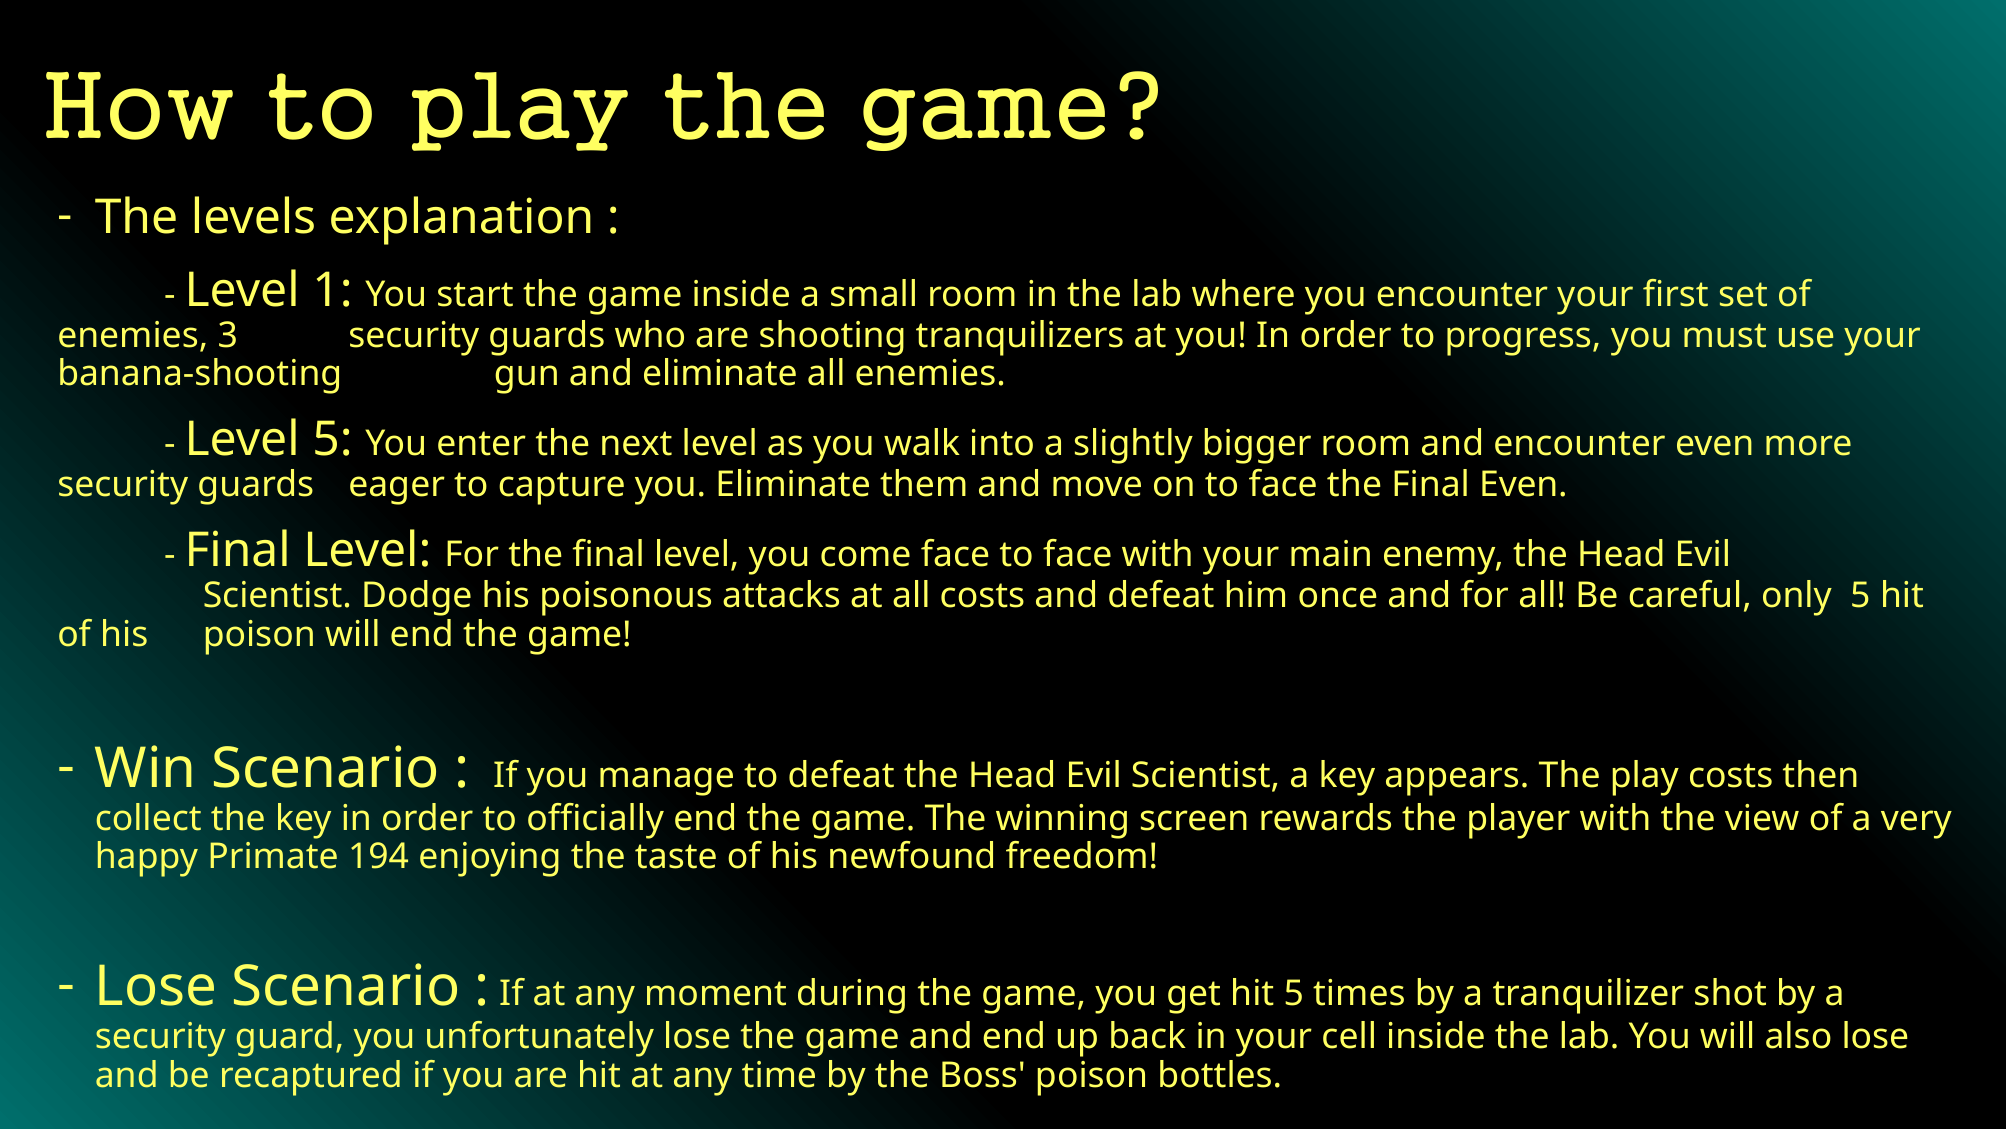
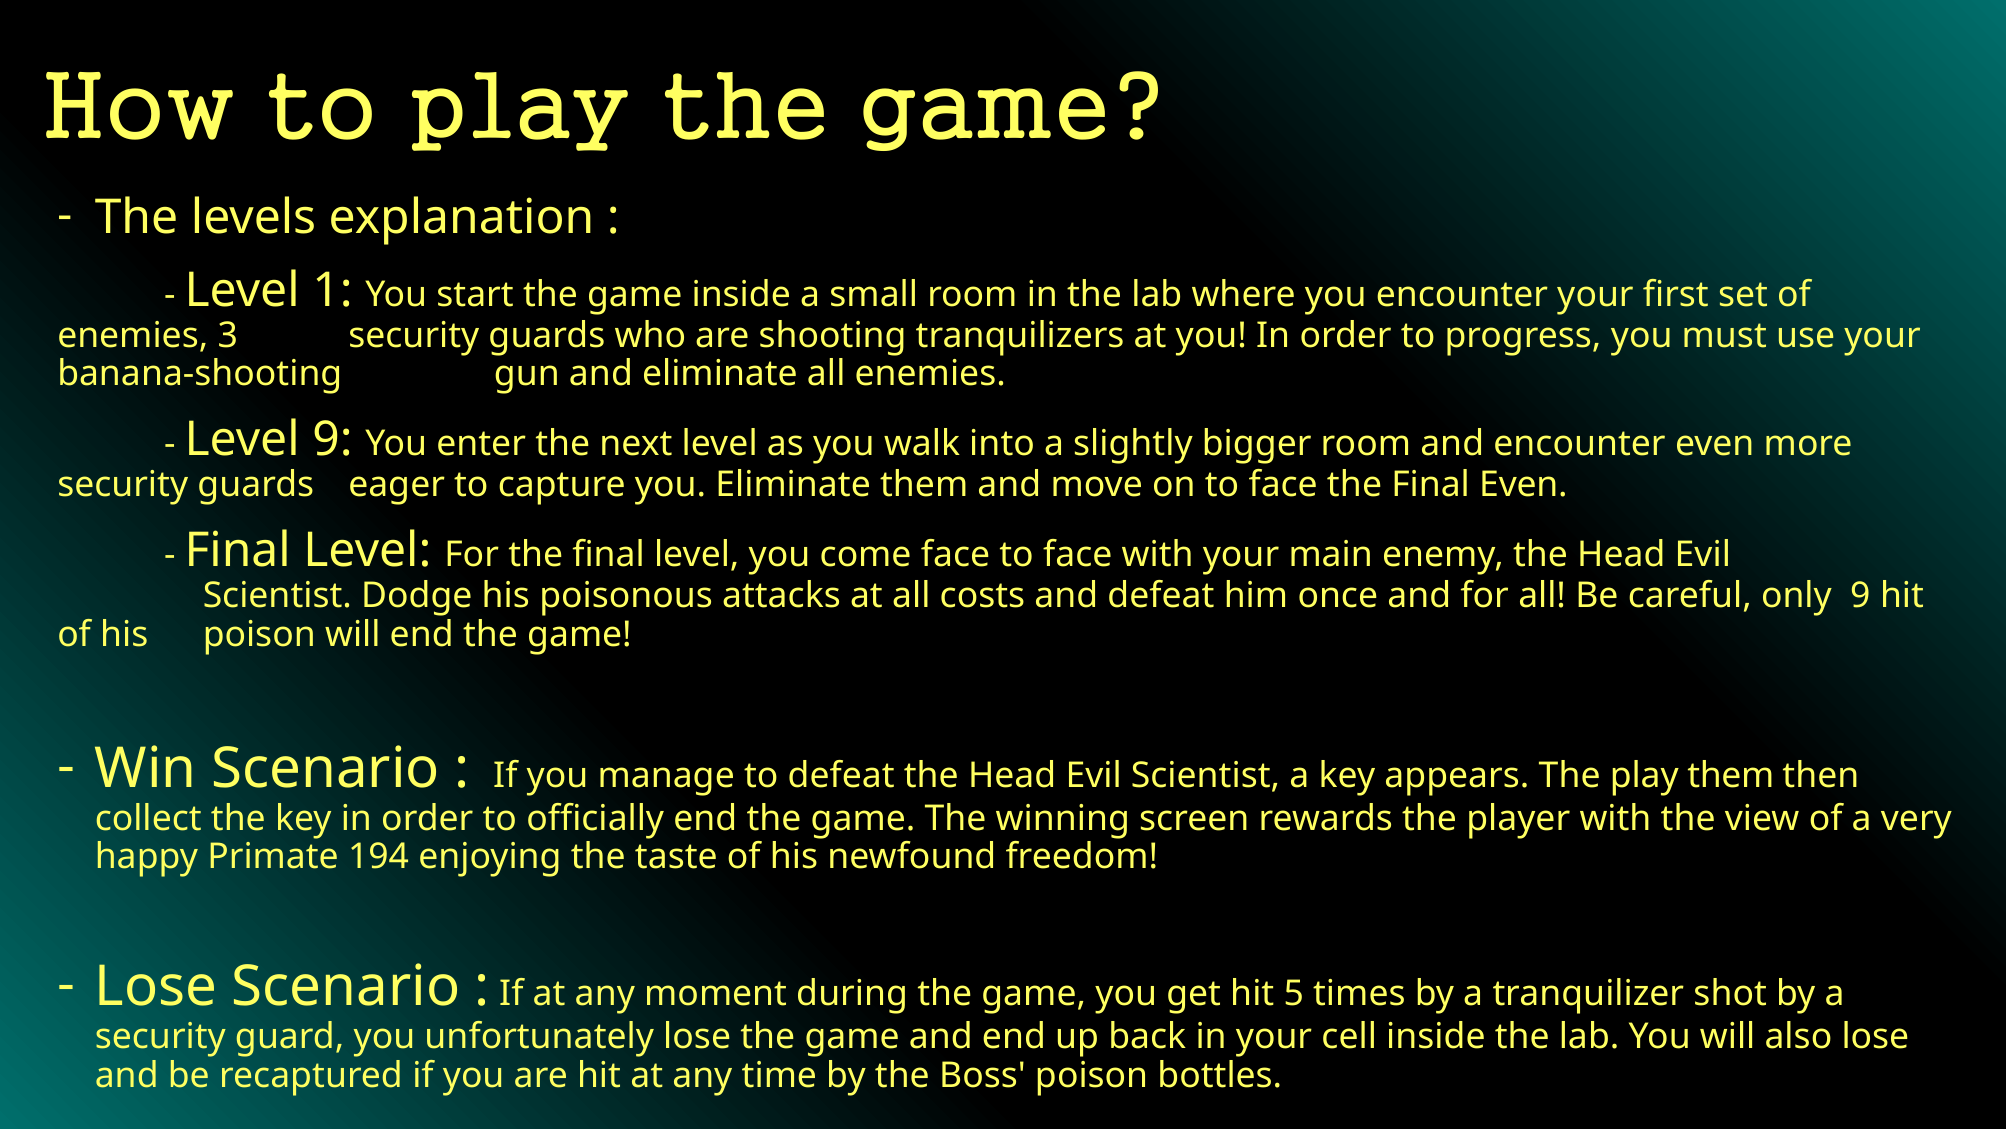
Level 5: 5 -> 9
only 5: 5 -> 9
play costs: costs -> them
